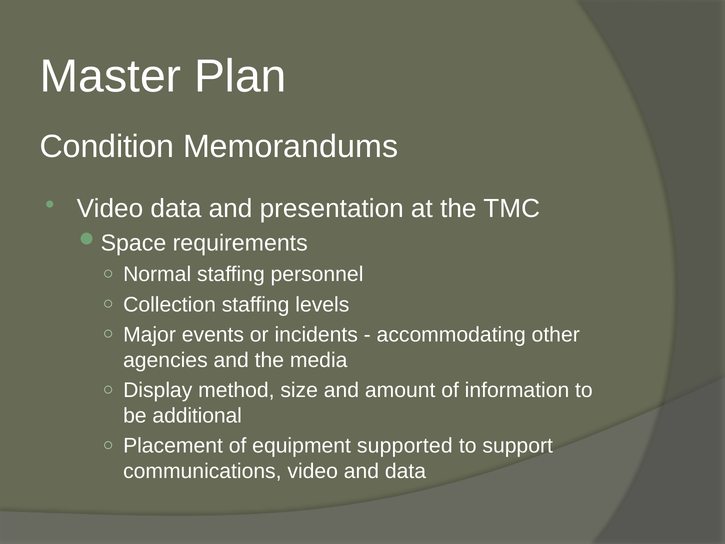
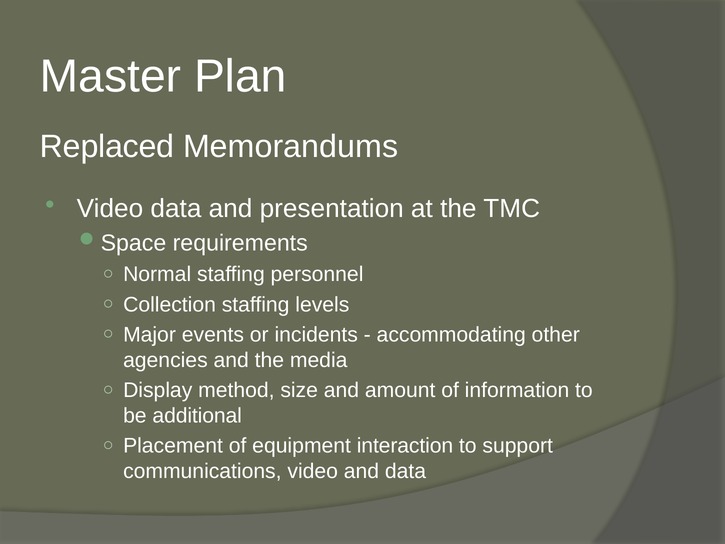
Condition: Condition -> Replaced
supported: supported -> interaction
